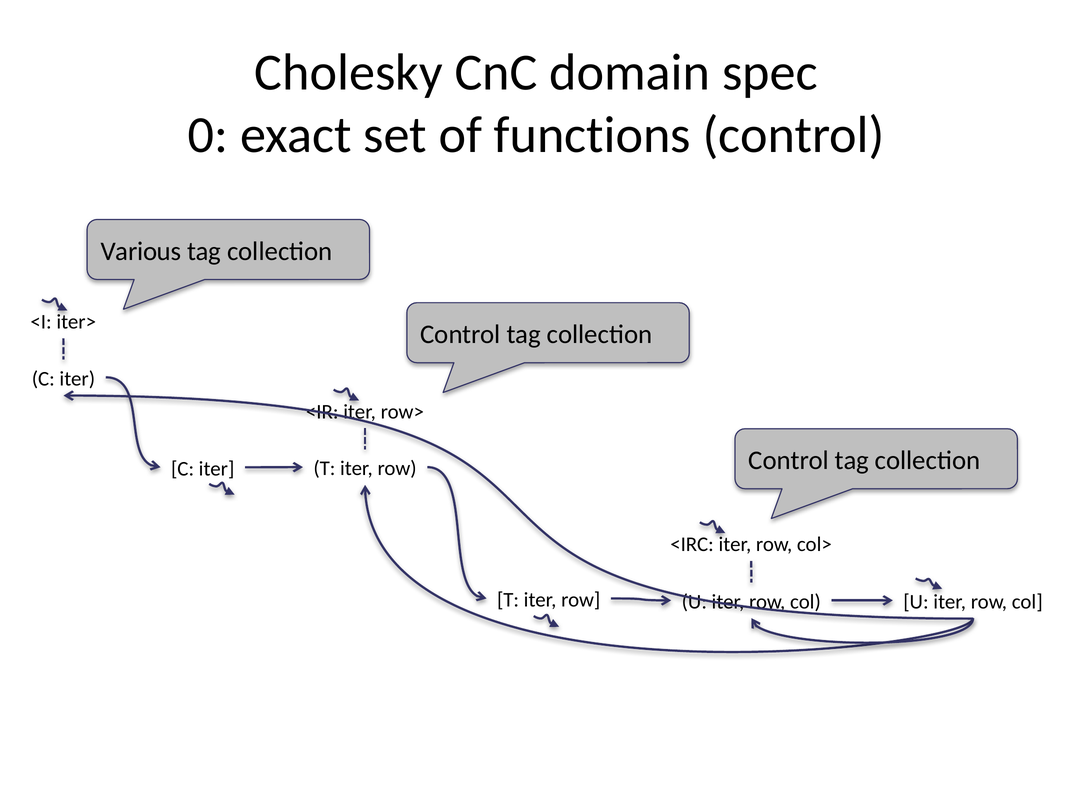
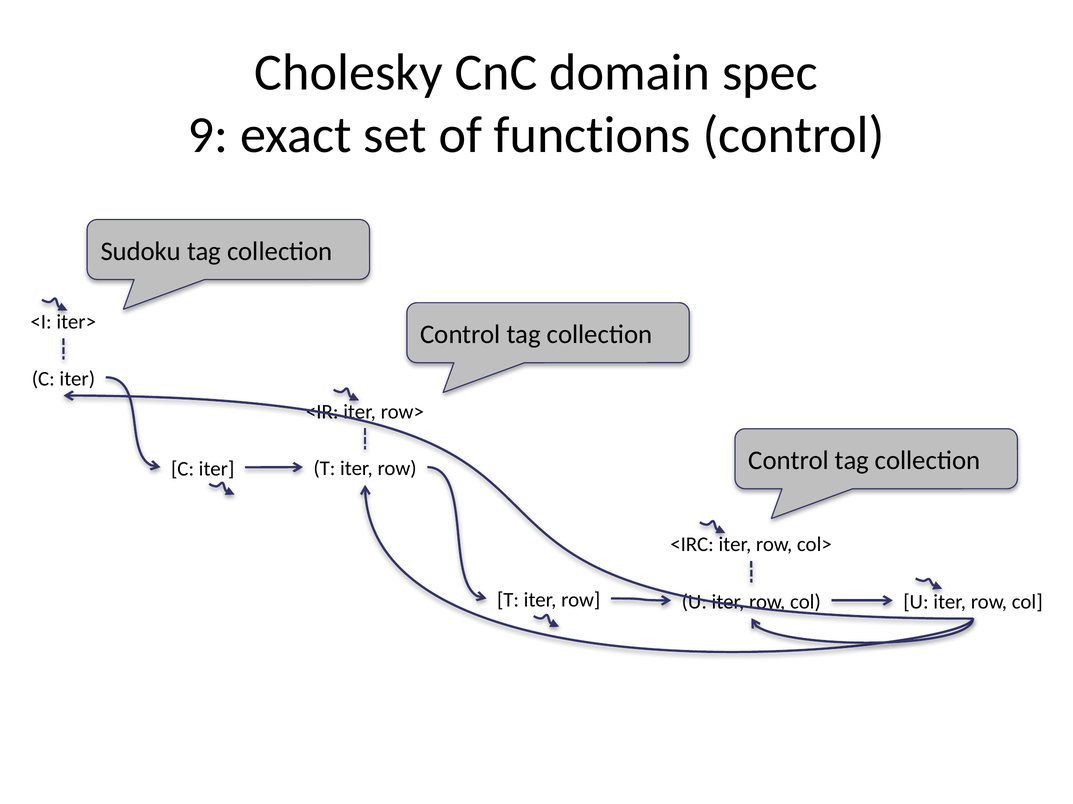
0: 0 -> 9
Various: Various -> Sudoku
